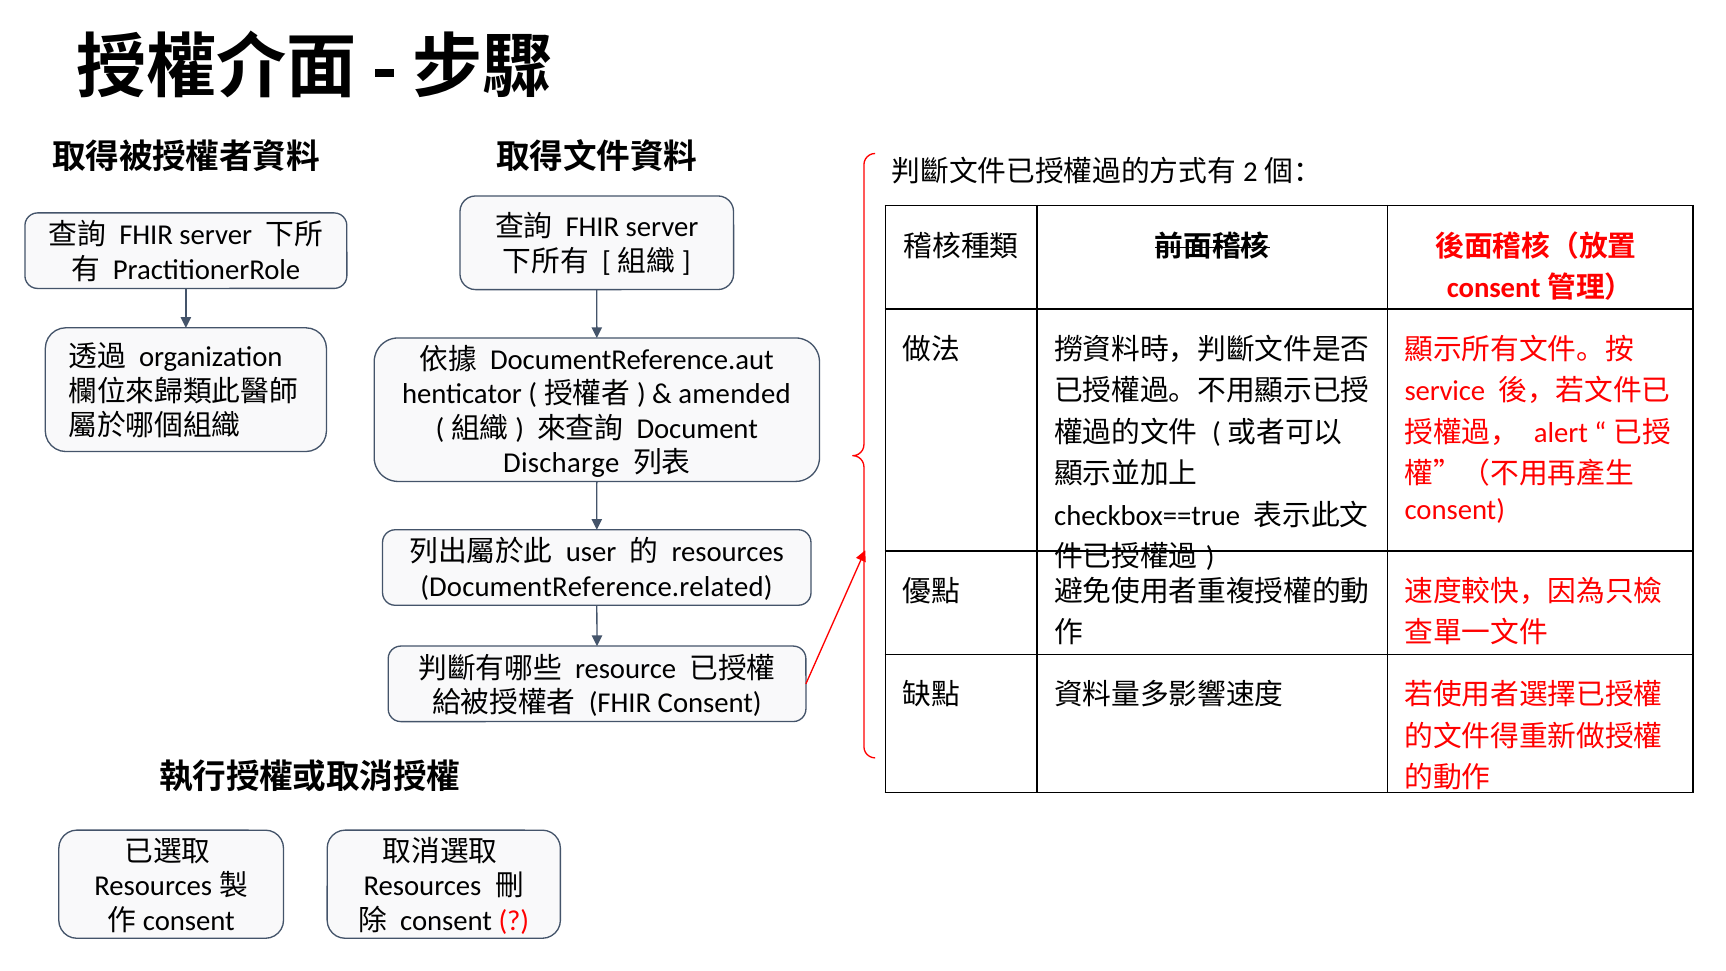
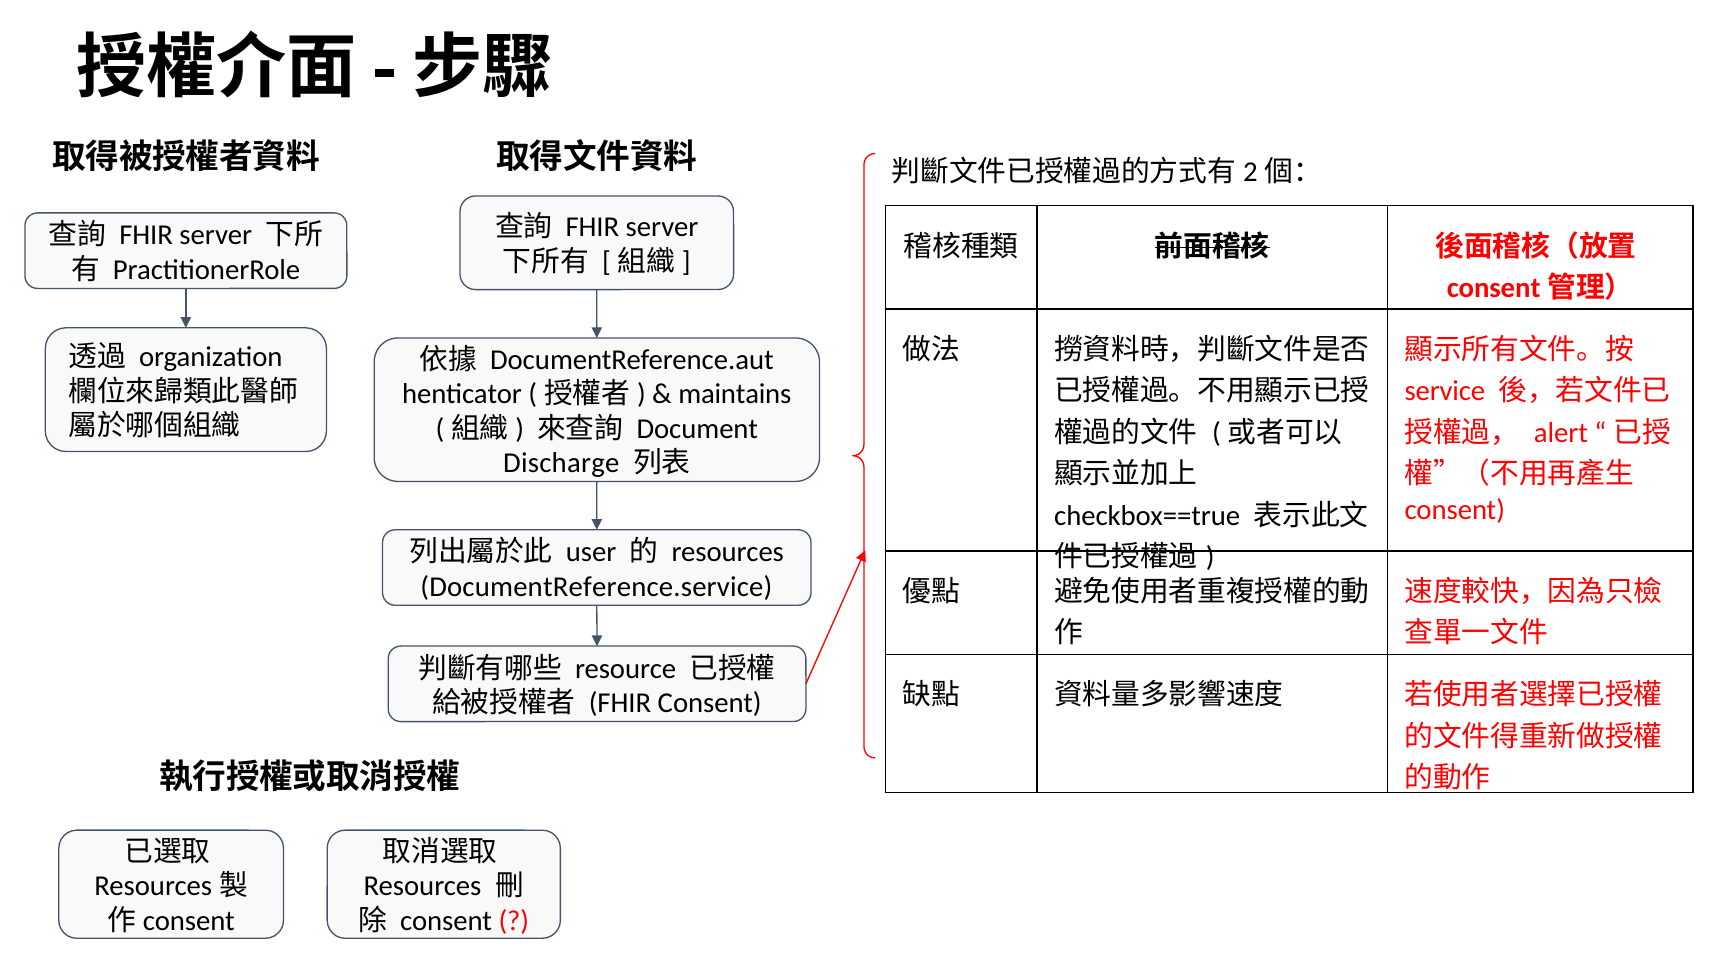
amended: amended -> maintains
DocumentReference.related: DocumentReference.related -> DocumentReference.service
